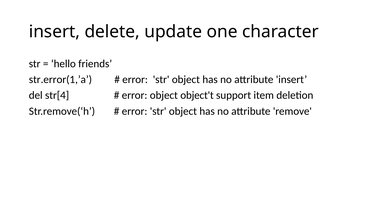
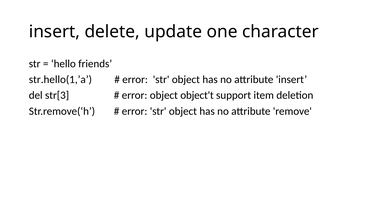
str.error(1,’a: str.error(1,’a -> str.hello(1,’a
str[4: str[4 -> str[3
